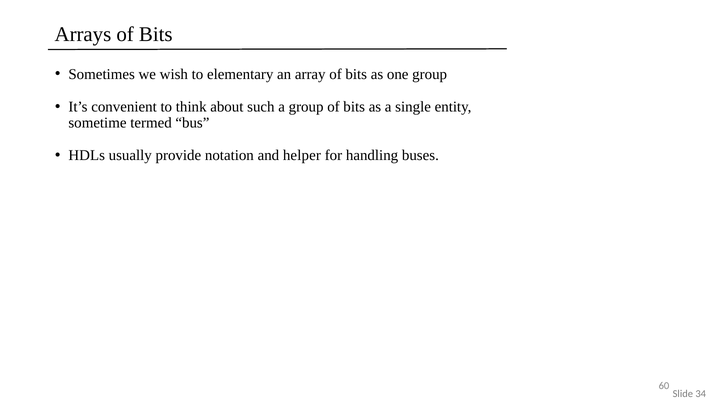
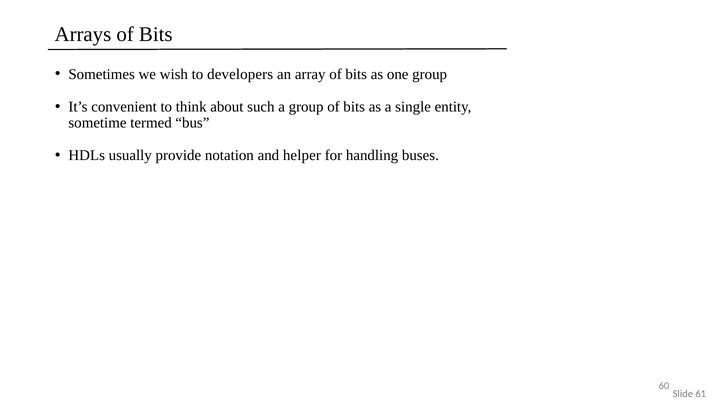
elementary: elementary -> developers
34: 34 -> 61
